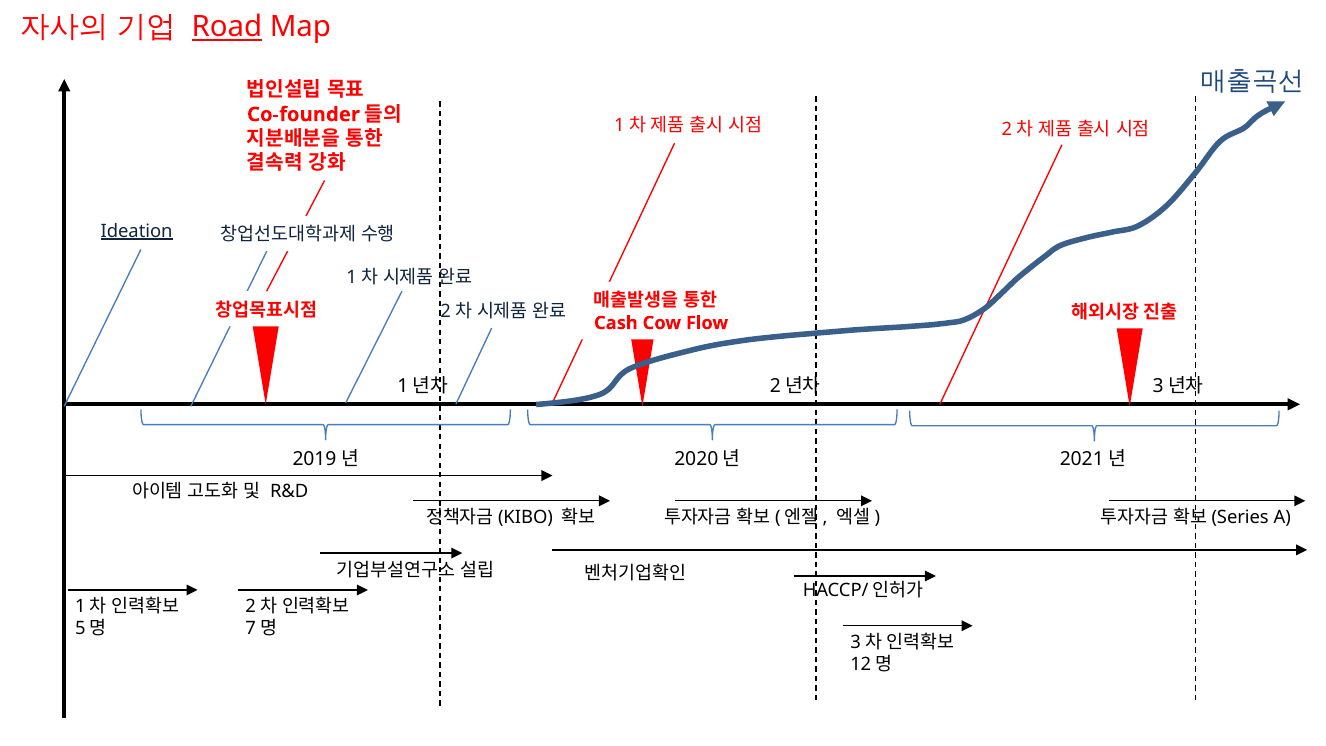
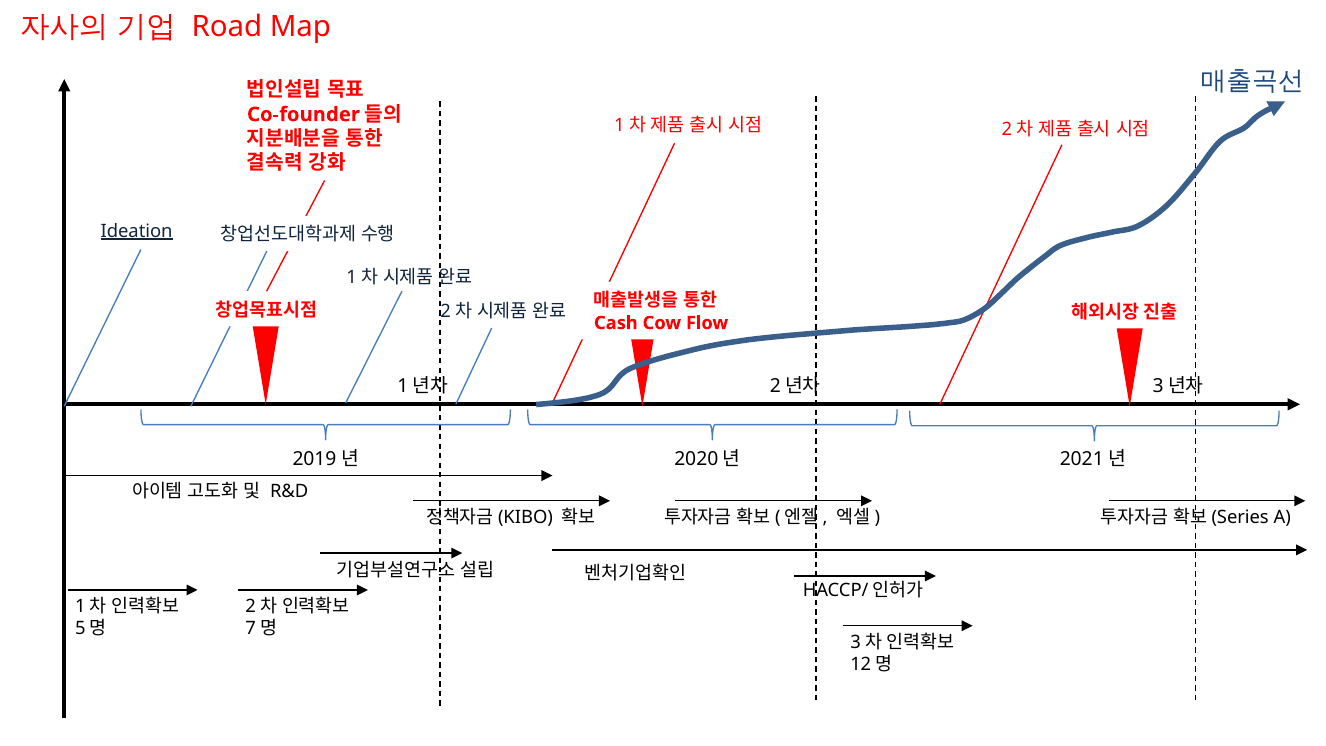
Road underline: present -> none
